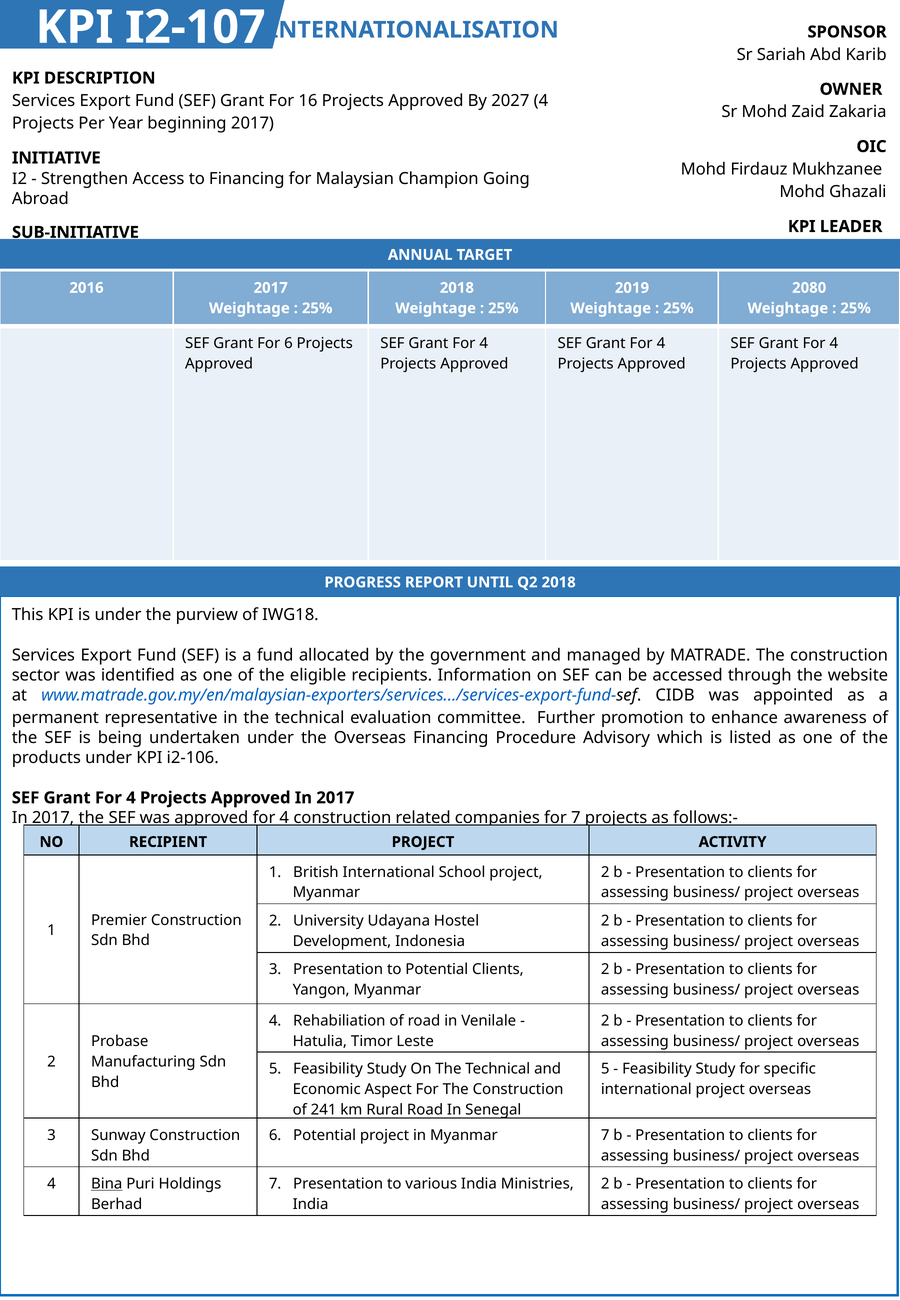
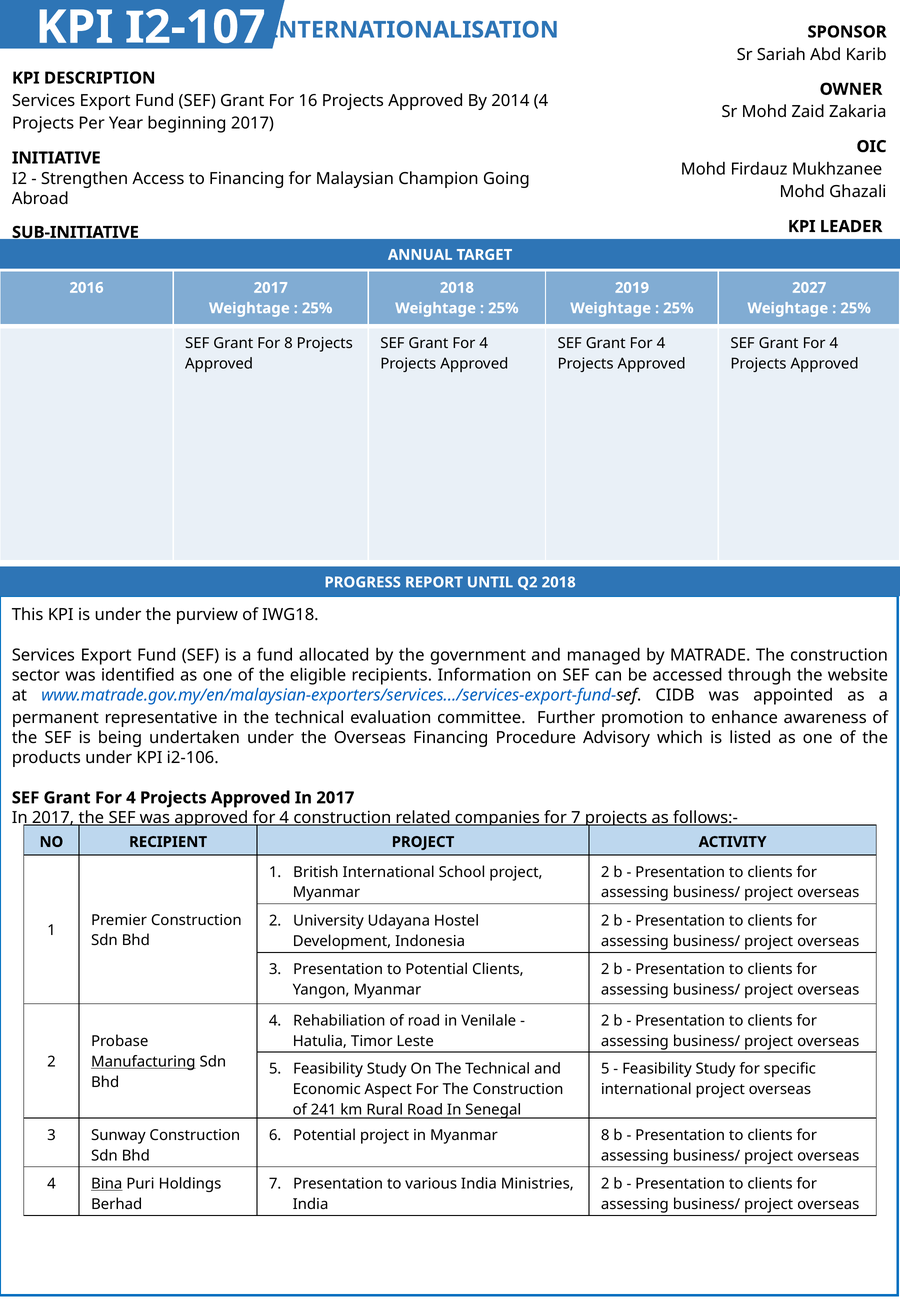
2027: 2027 -> 2014
2080: 2080 -> 2027
For 6: 6 -> 8
Manufacturing underline: none -> present
Myanmar 7: 7 -> 8
